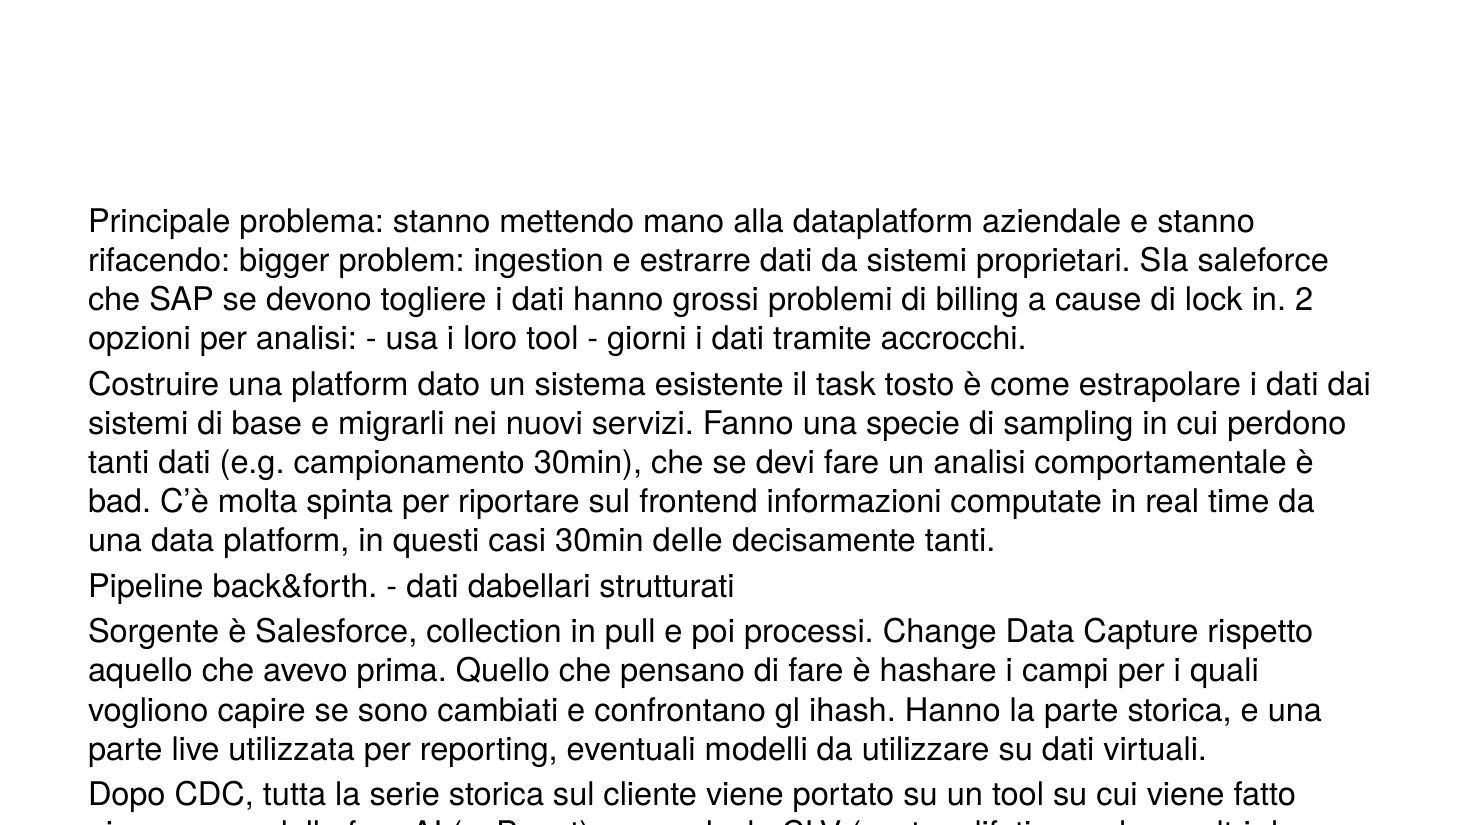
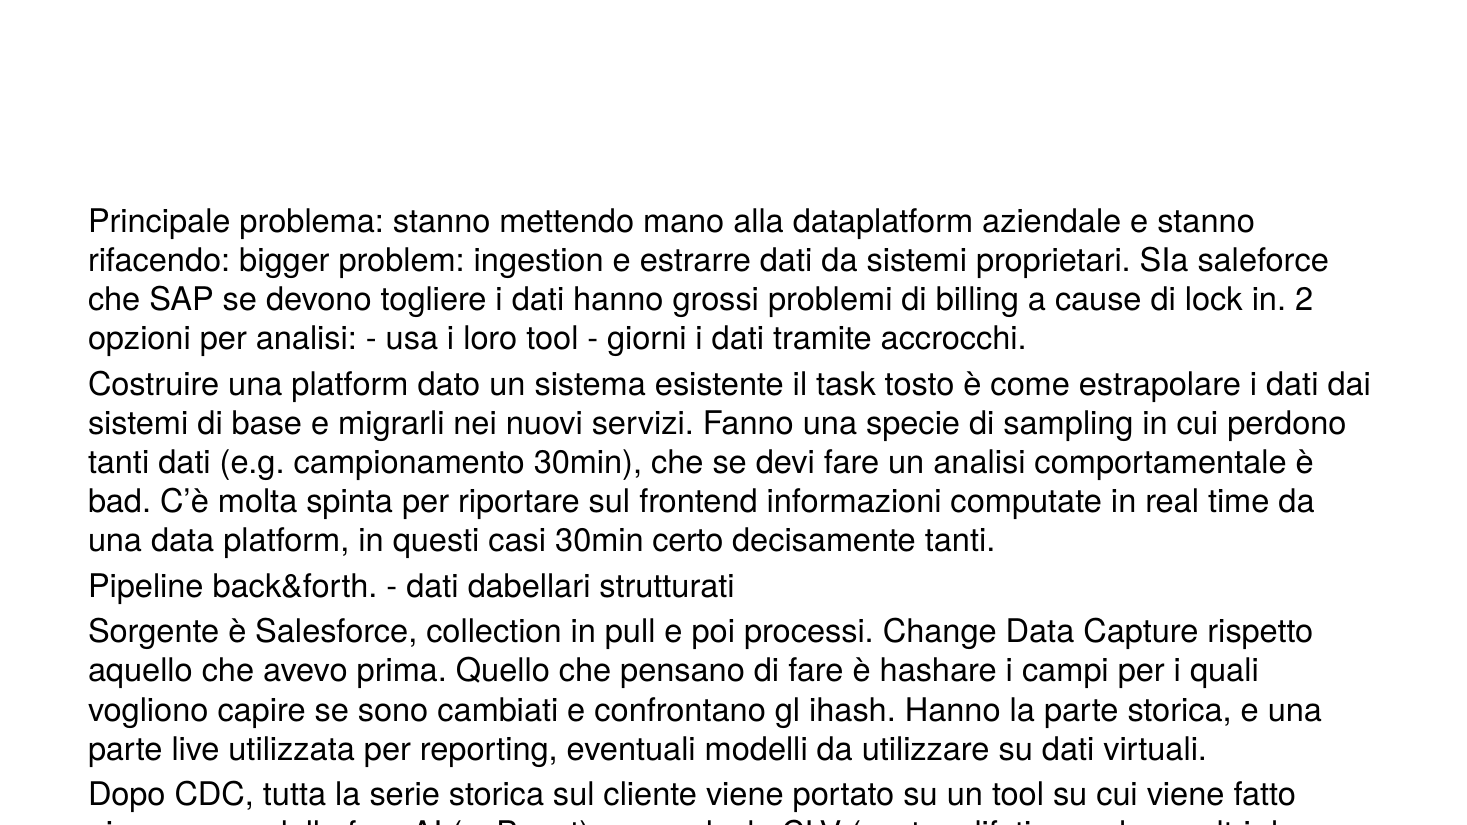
30min delle: delle -> certo
